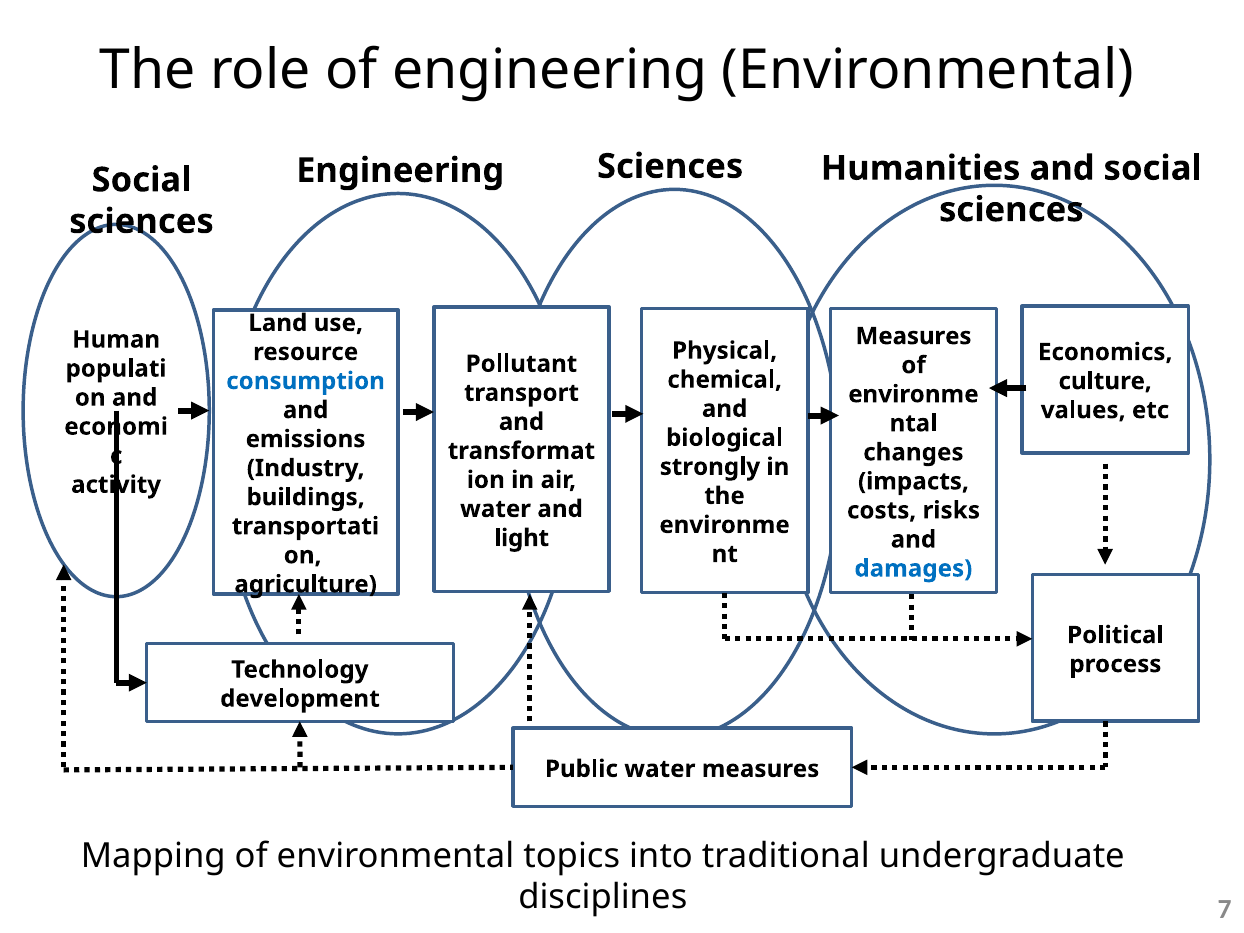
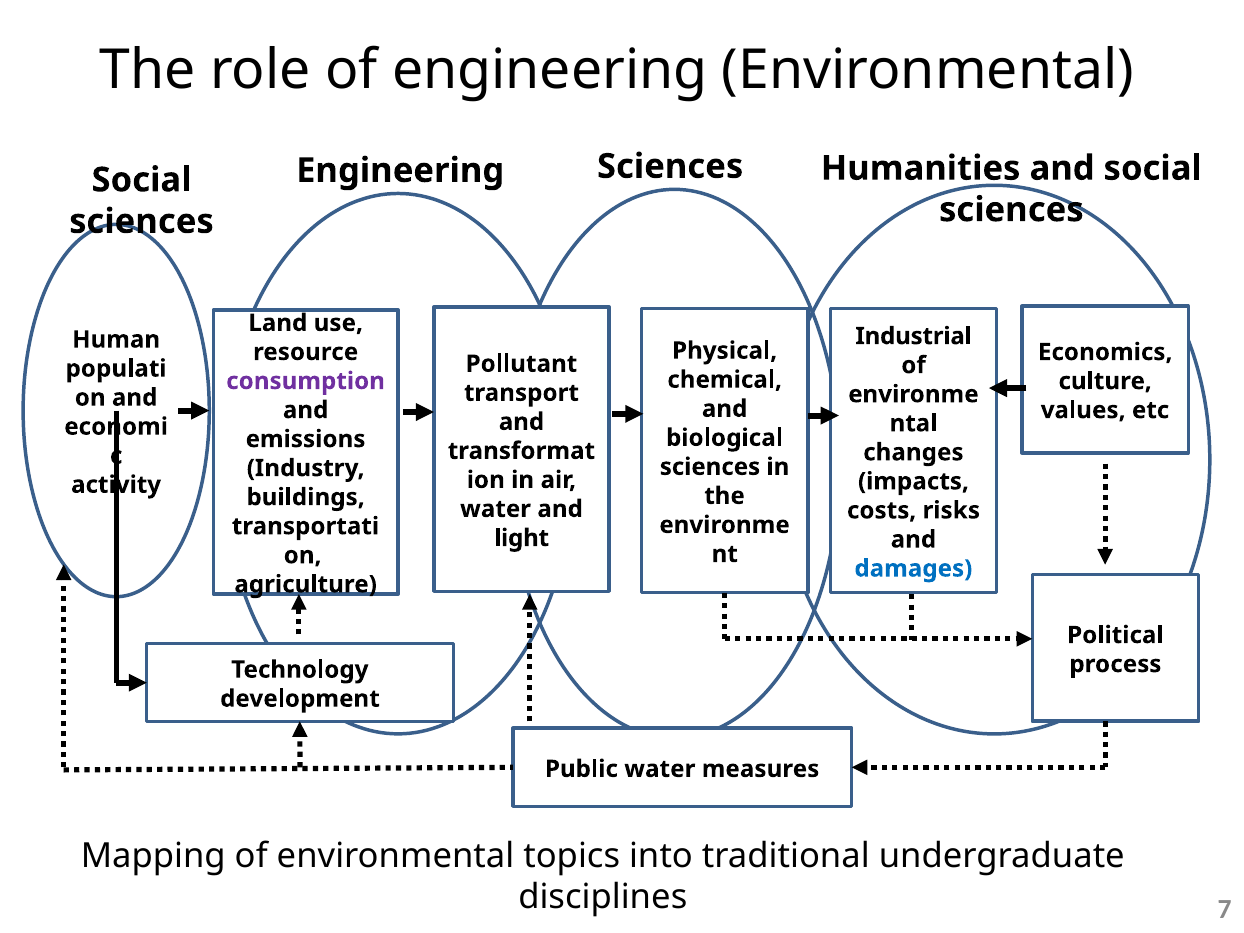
Measures at (914, 336): Measures -> Industrial
consumption colour: blue -> purple
strongly at (710, 467): strongly -> sciences
